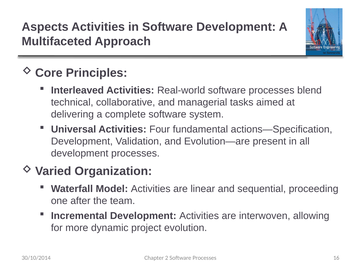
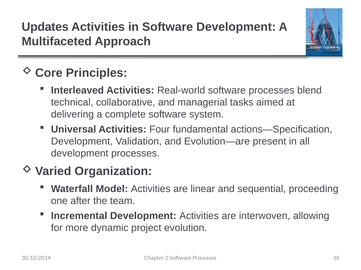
Aspects: Aspects -> Updates
